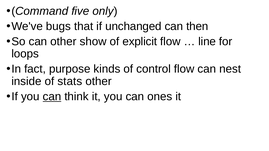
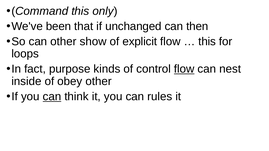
five at (80, 11): five -> this
bugs: bugs -> been
line at (207, 42): line -> this
flow at (184, 69) underline: none -> present
stats: stats -> obey
ones: ones -> rules
